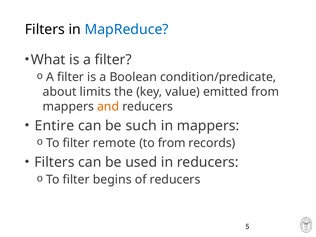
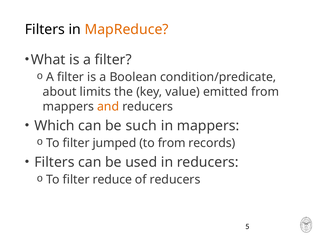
MapReduce colour: blue -> orange
Entire: Entire -> Which
remote: remote -> jumped
begins: begins -> reduce
